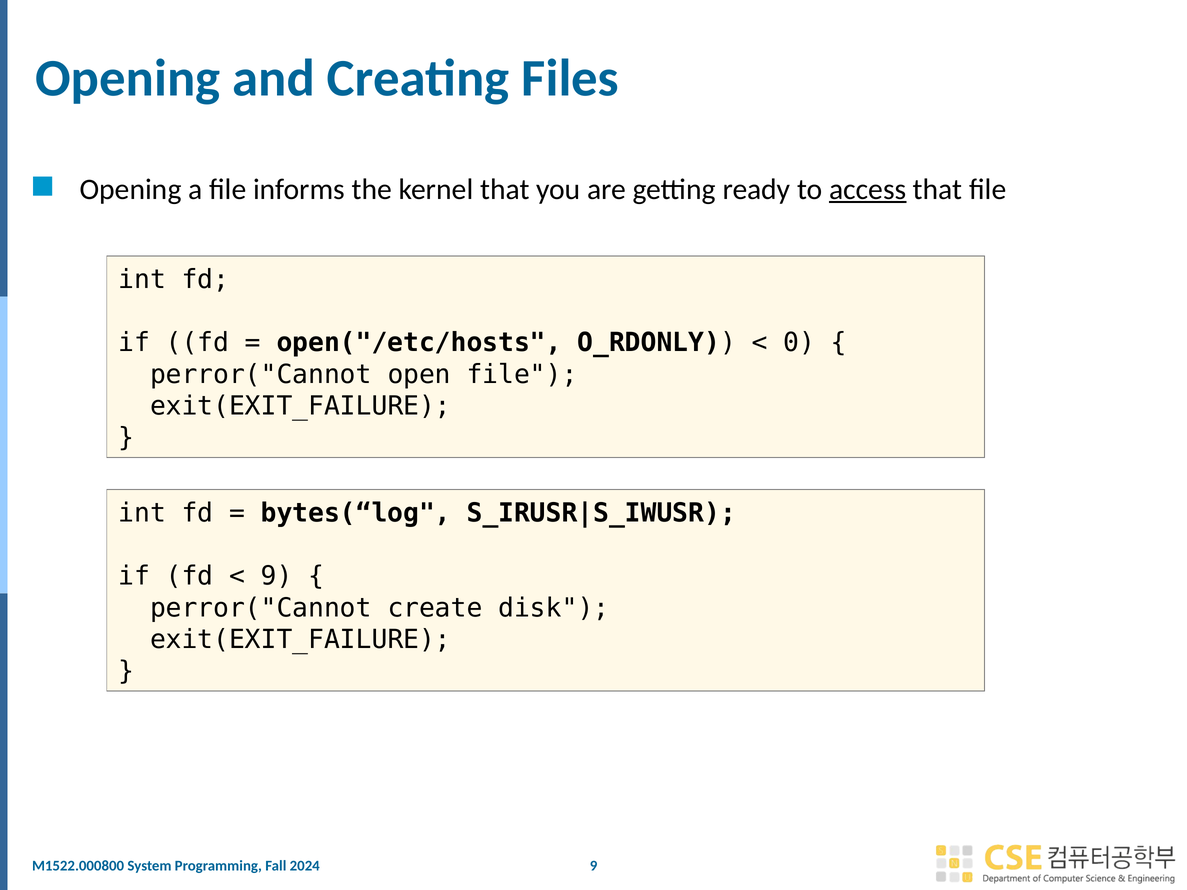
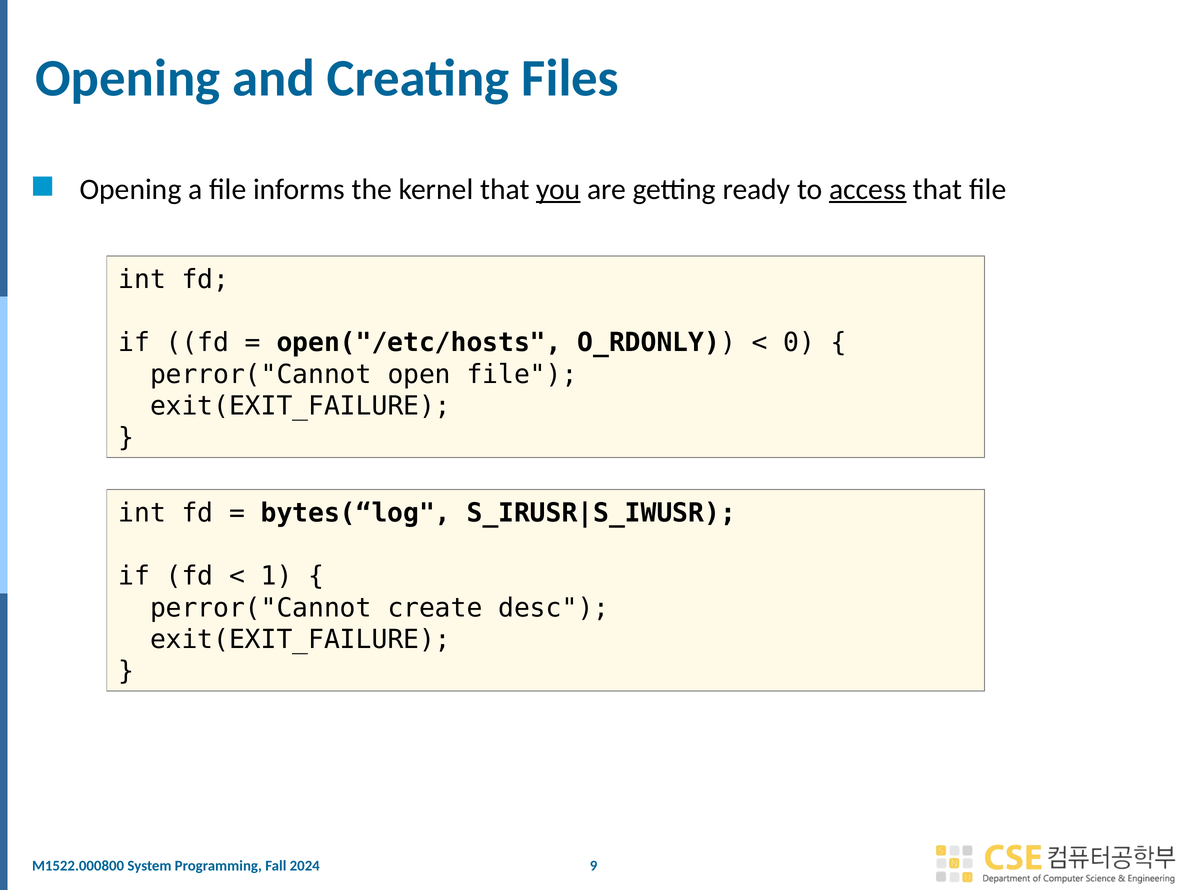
you underline: none -> present
9 at (277, 576): 9 -> 1
disk: disk -> desc
